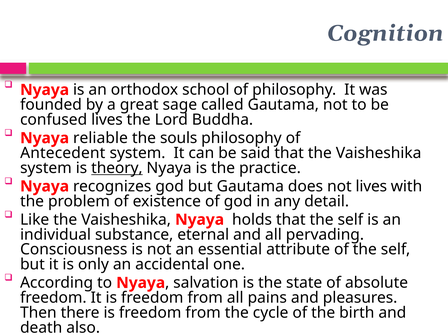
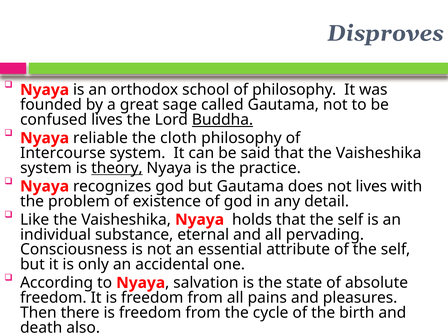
Cognition: Cognition -> Disproves
Buddha underline: none -> present
souls: souls -> cloth
Antecedent: Antecedent -> Intercourse
